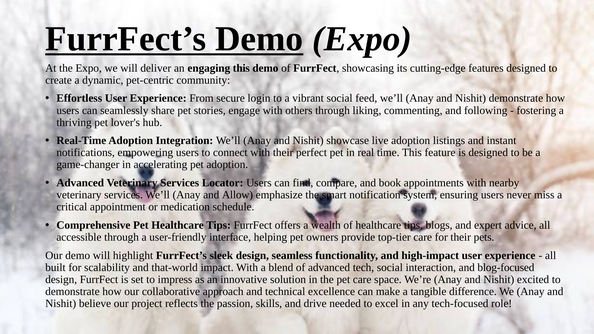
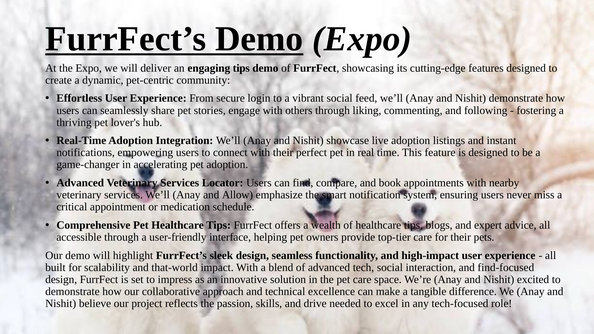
engaging this: this -> tips
blog-focused: blog-focused -> find-focused
